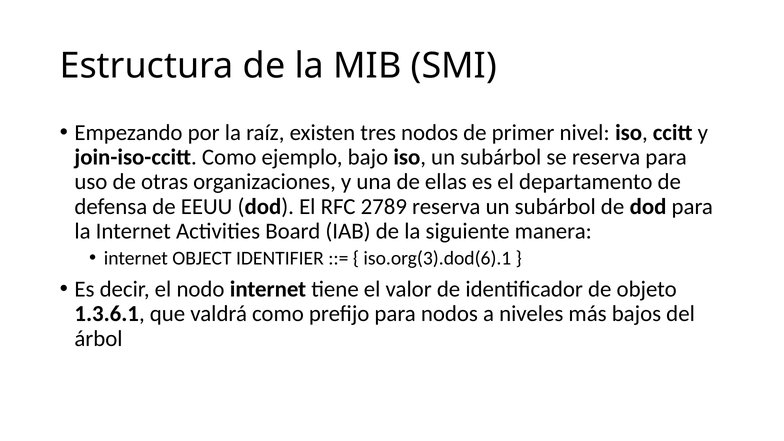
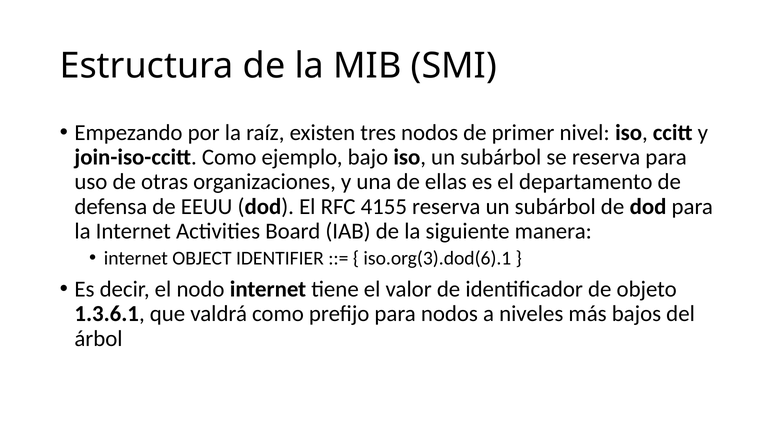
2789: 2789 -> 4155
